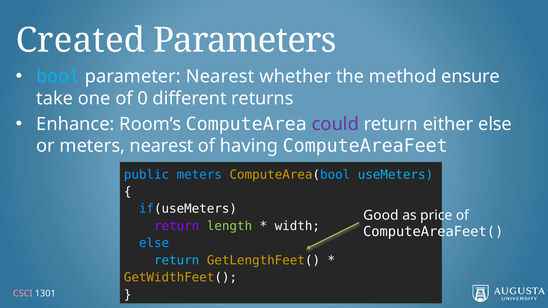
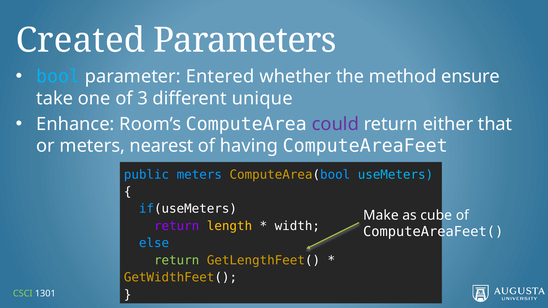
parameter Nearest: Nearest -> Entered
0: 0 -> 3
returns: returns -> unique
either else: else -> that
Good: Good -> Make
price: price -> cube
length colour: light green -> yellow
return at (177, 261) colour: light blue -> light green
CSCI colour: pink -> light green
